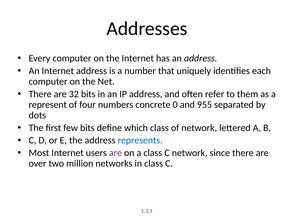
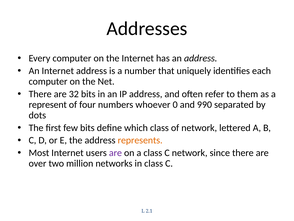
concrete: concrete -> whoever
955: 955 -> 990
represents colour: blue -> orange
